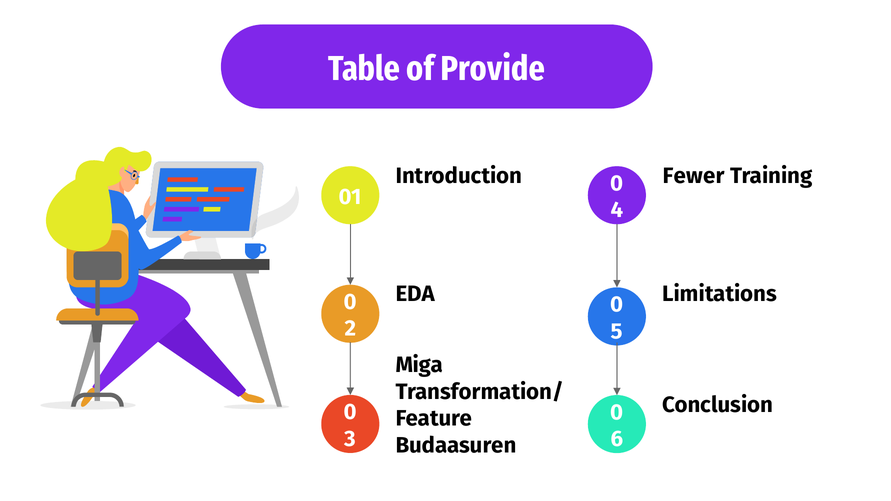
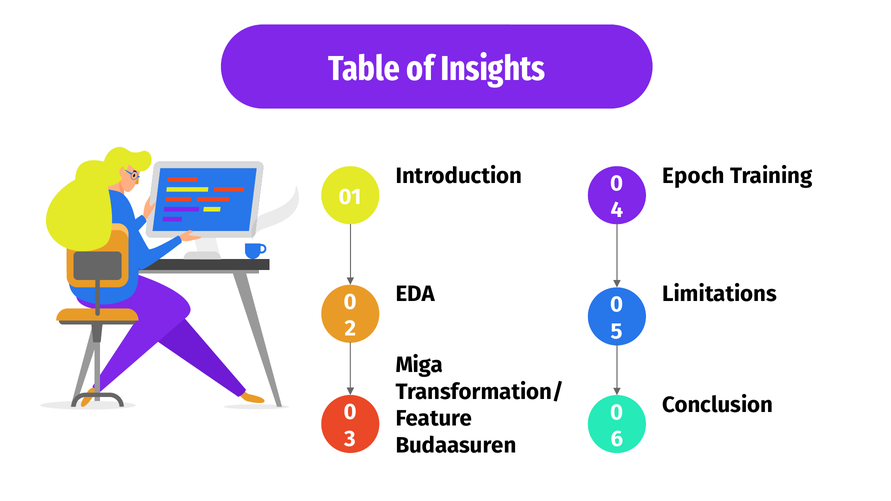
Provide: Provide -> Insights
Fewer: Fewer -> Epoch
